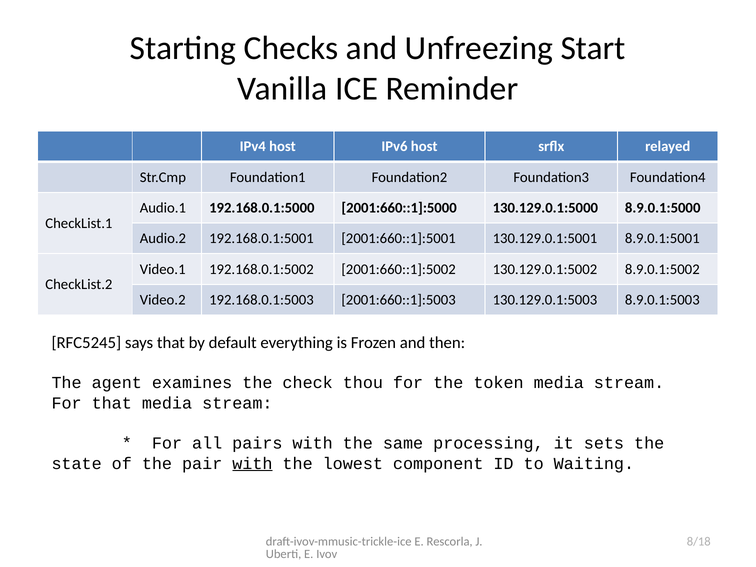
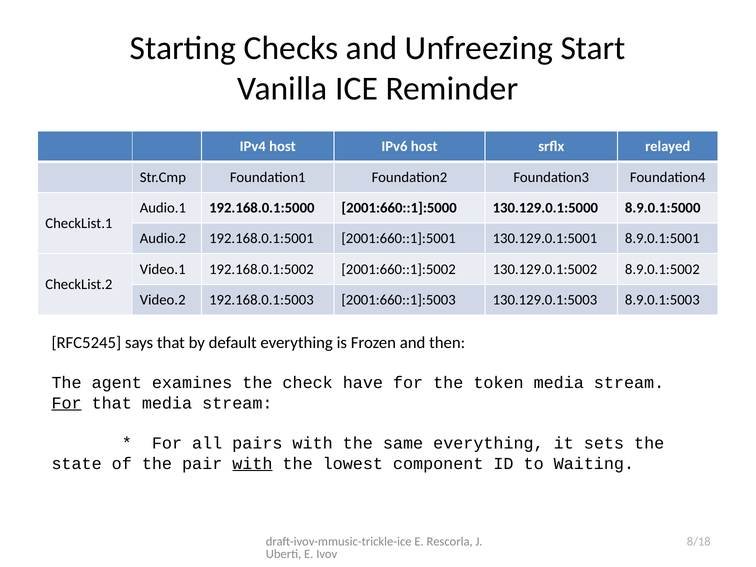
thou: thou -> have
For at (67, 403) underline: none -> present
same processing: processing -> everything
